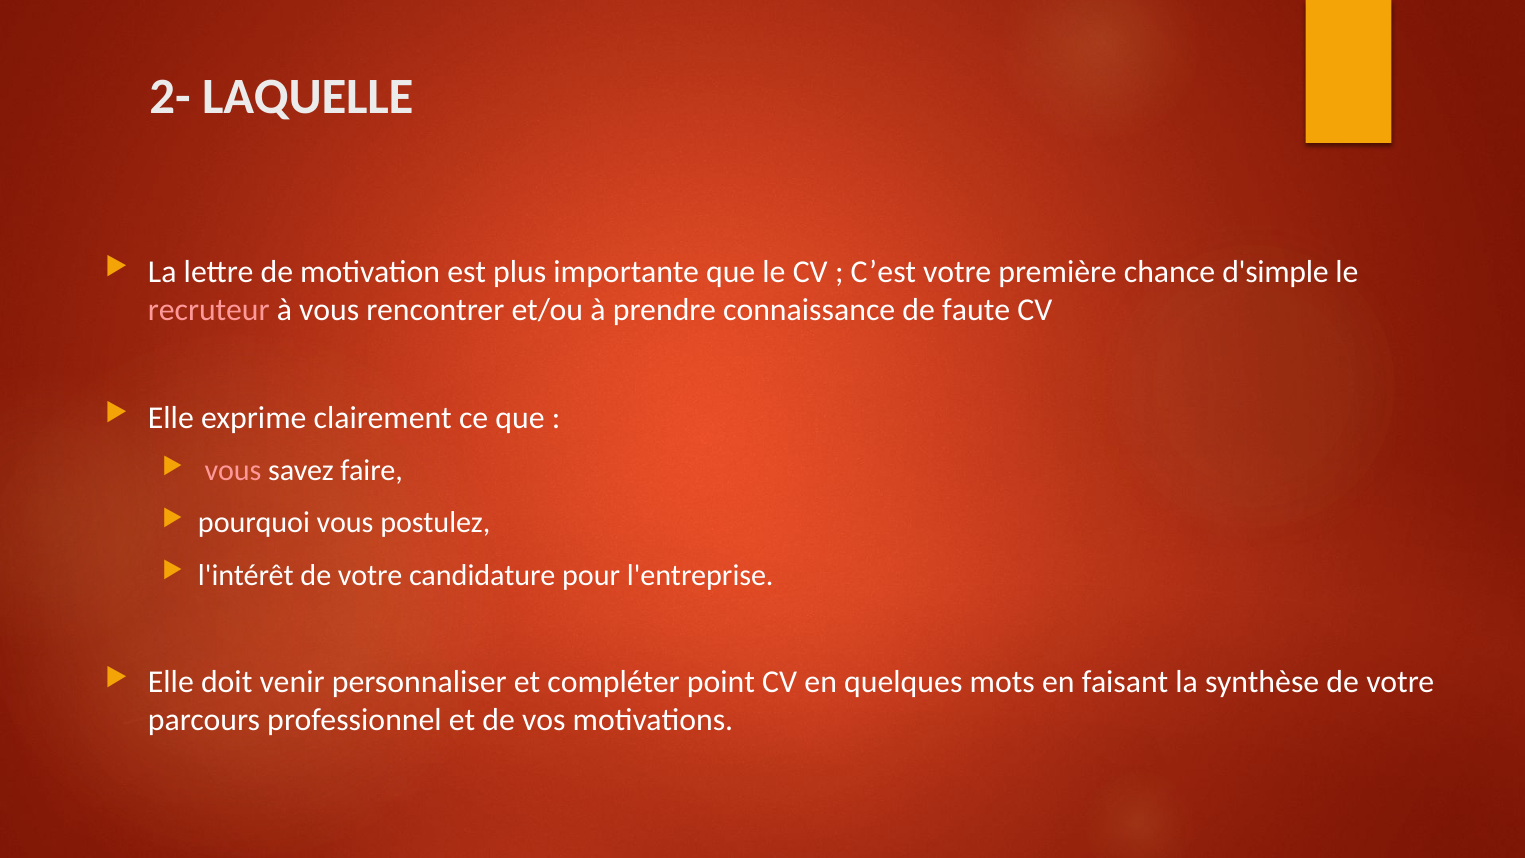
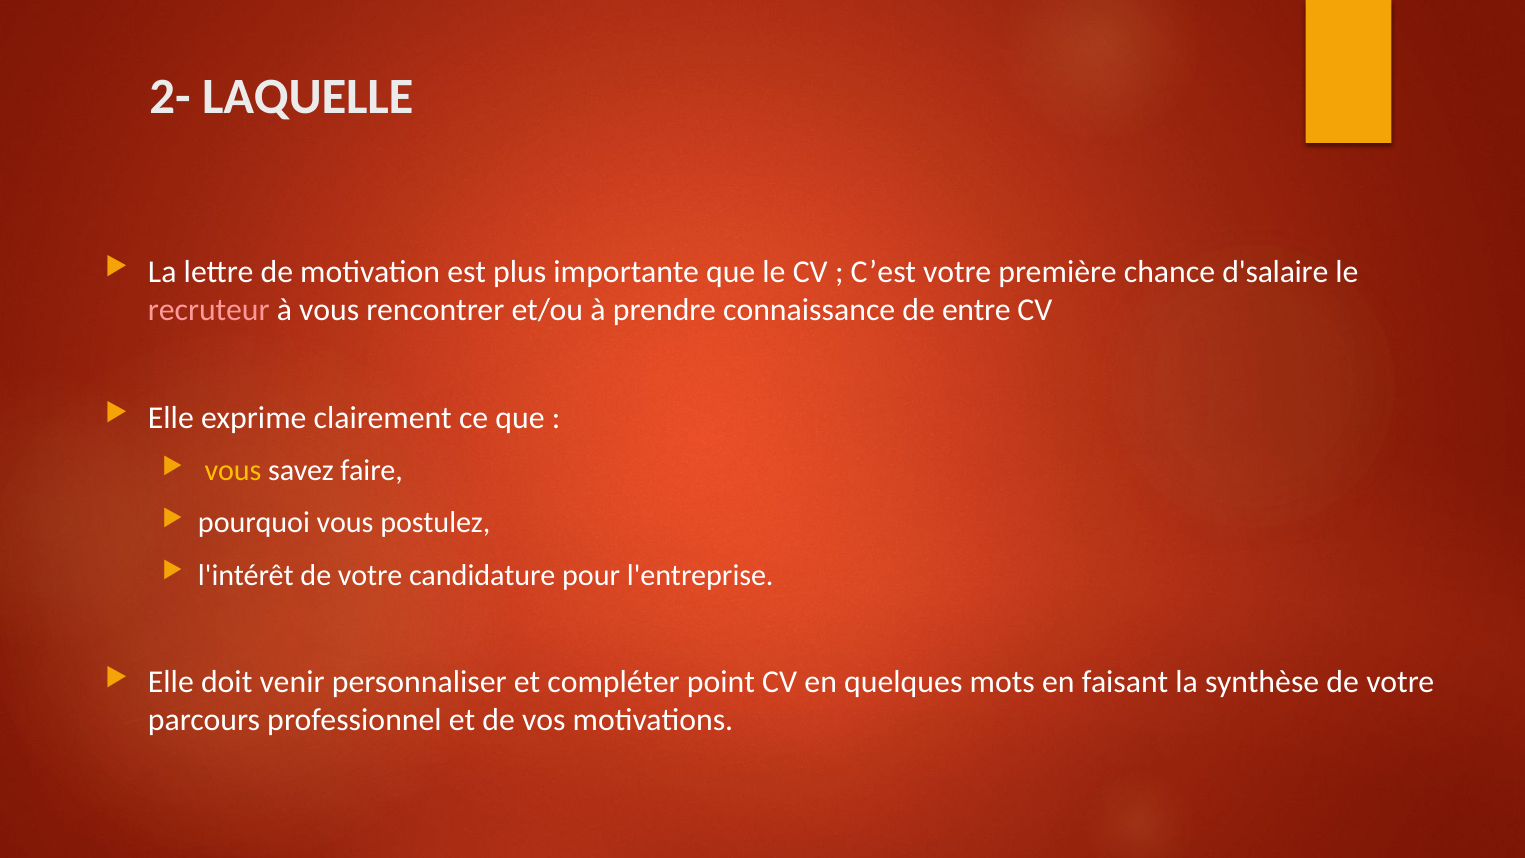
d'simple: d'simple -> d'salaire
faute: faute -> entre
vous at (233, 471) colour: pink -> yellow
